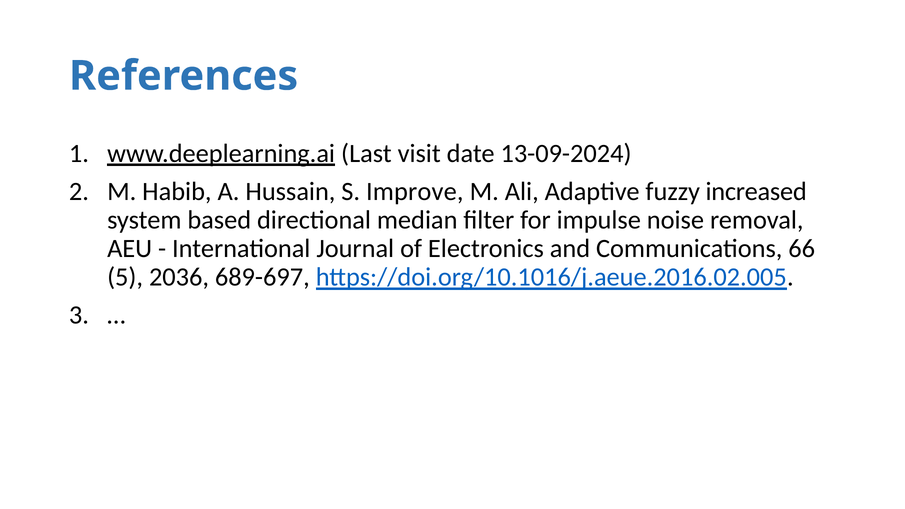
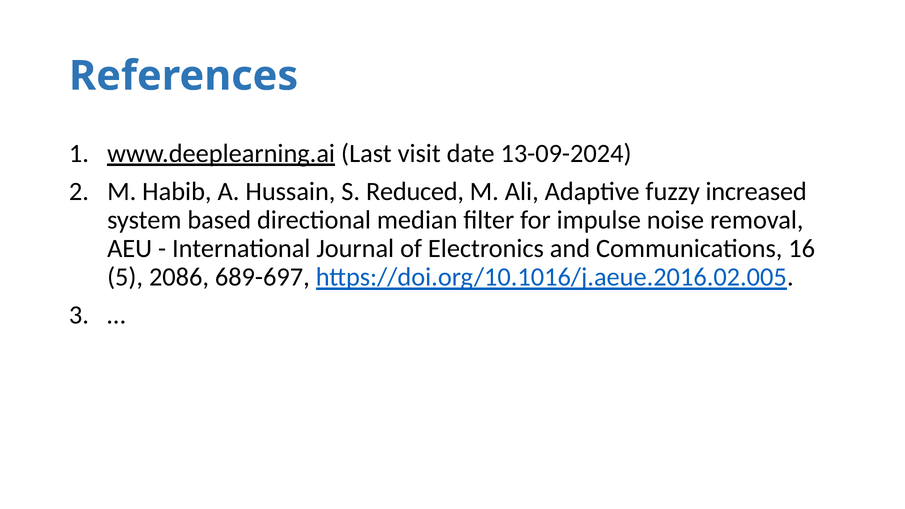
Improve: Improve -> Reduced
66: 66 -> 16
2036: 2036 -> 2086
